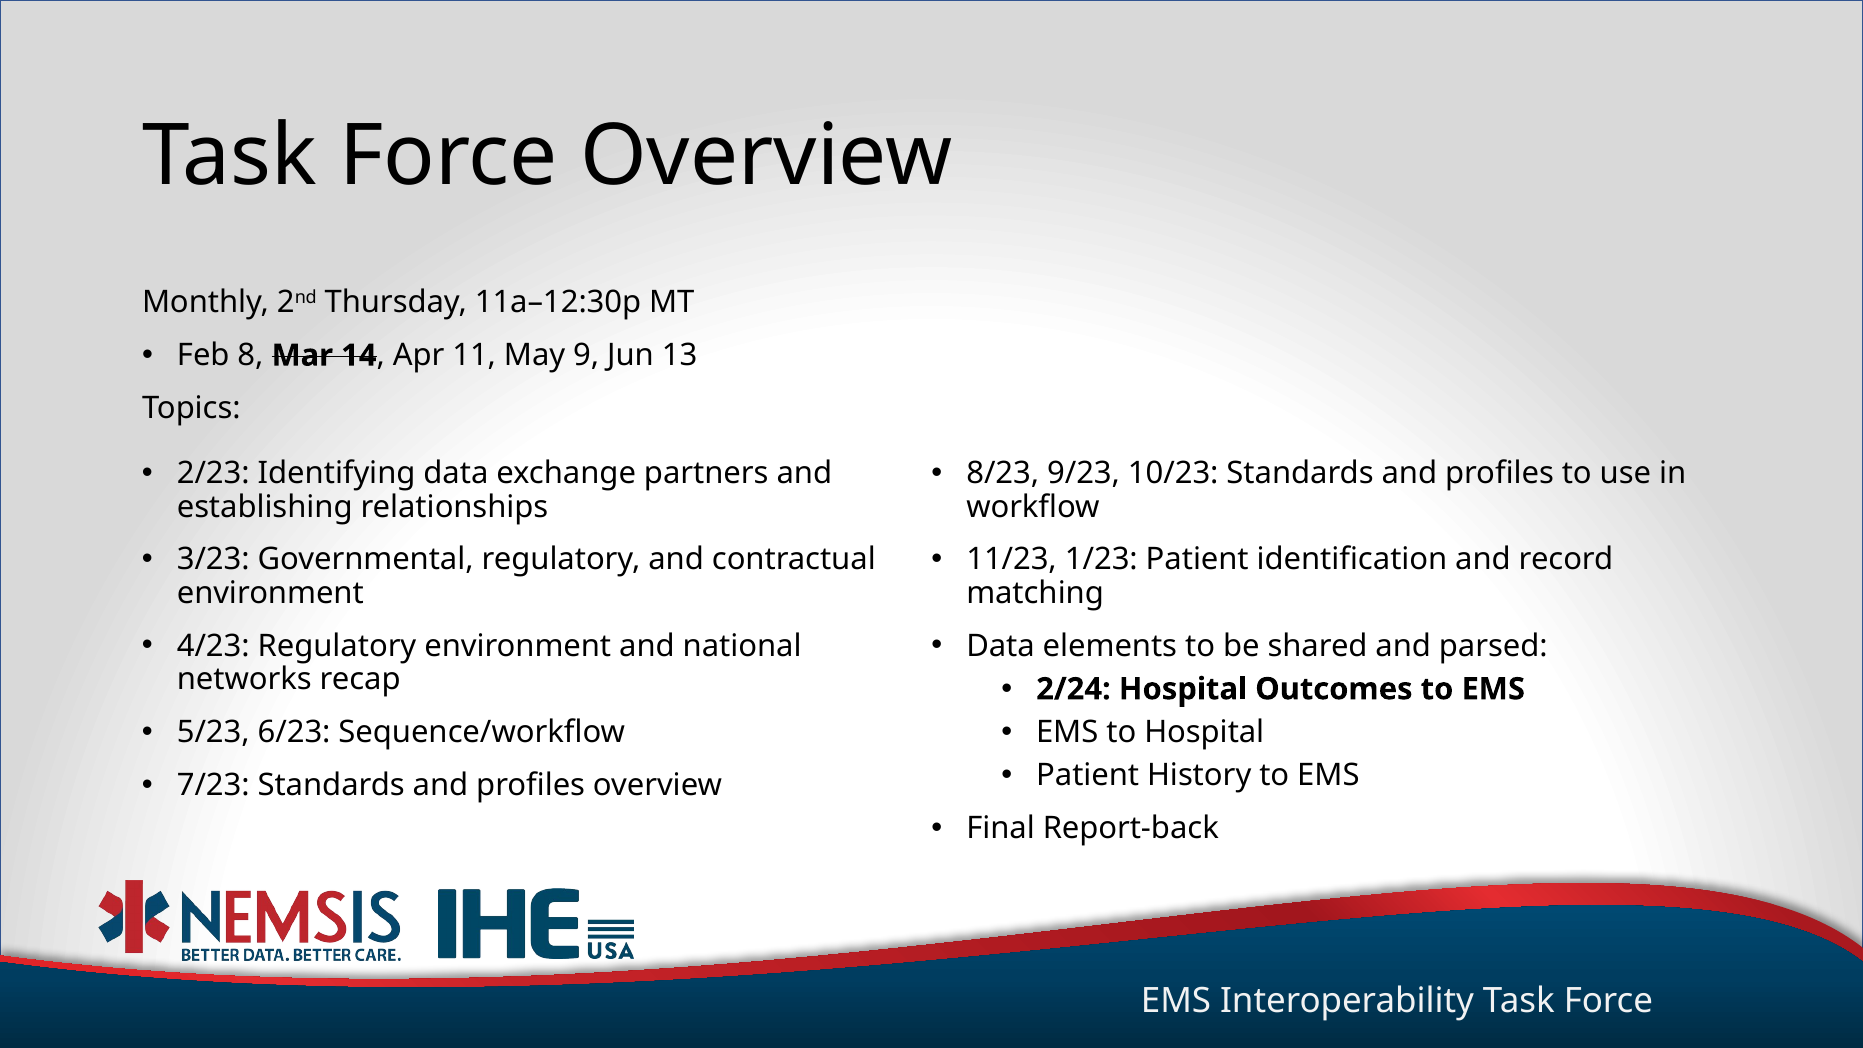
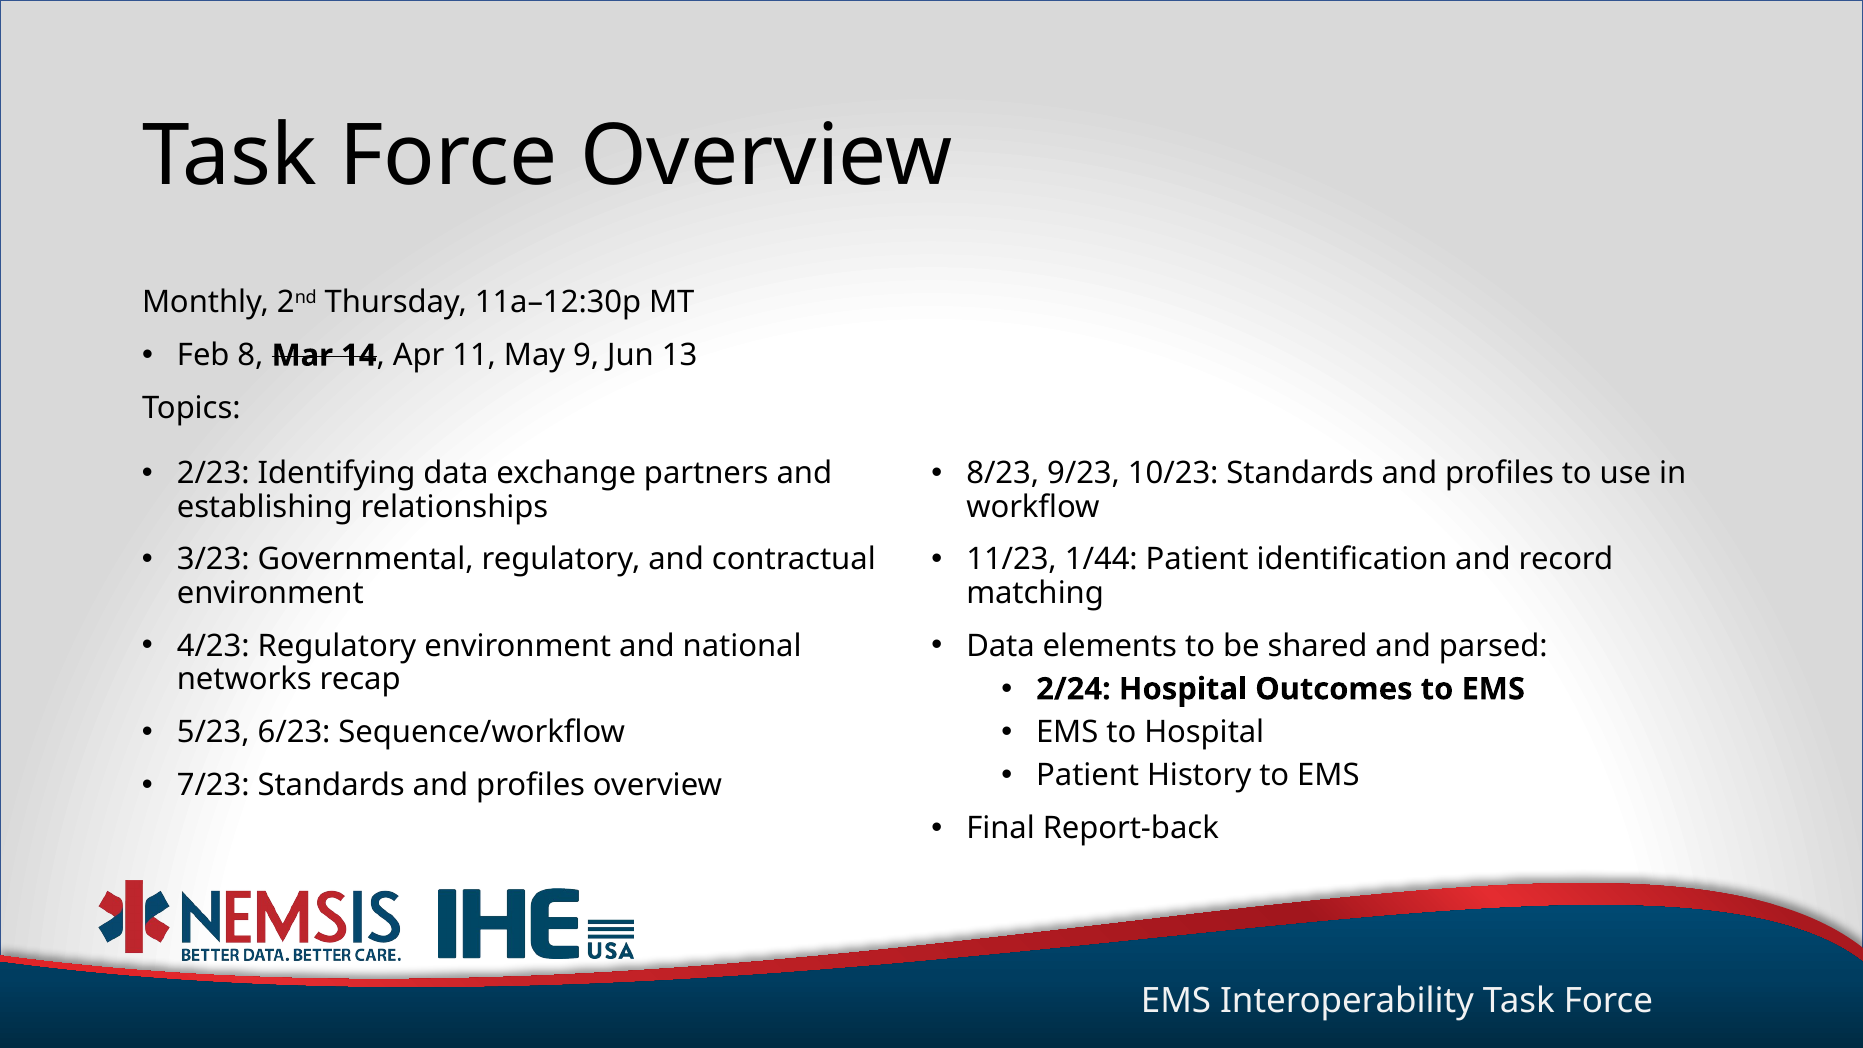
1/23: 1/23 -> 1/44
